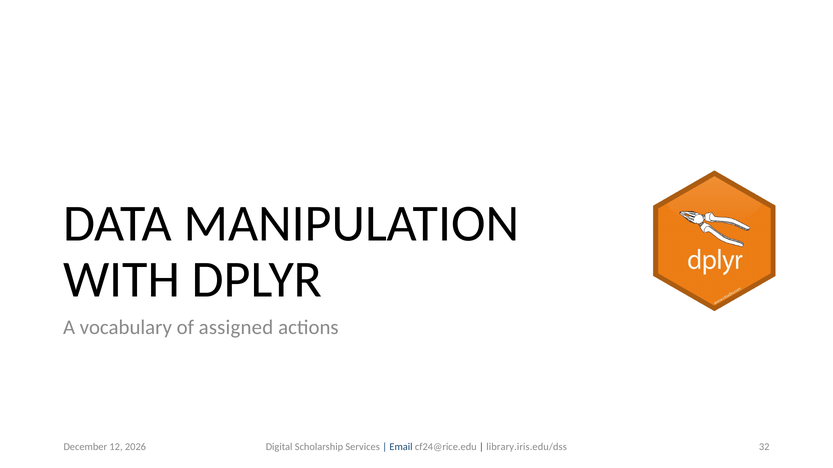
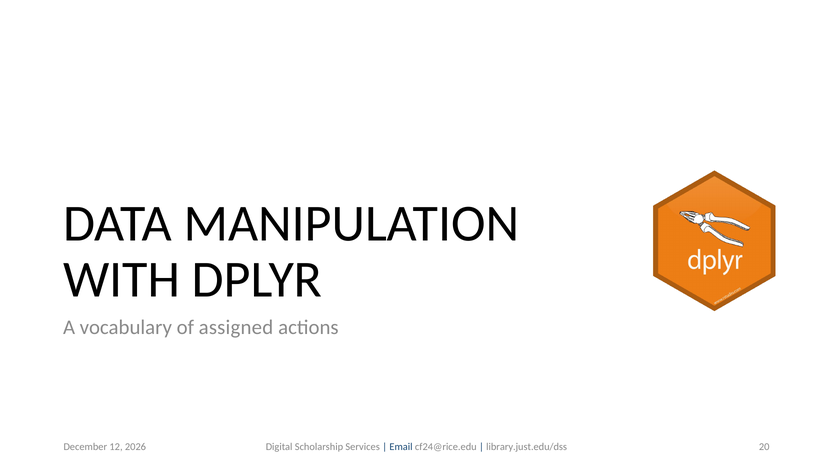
32: 32 -> 20
library.iris.edu/dss: library.iris.edu/dss -> library.just.edu/dss
